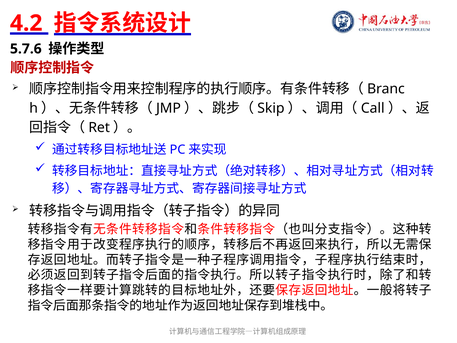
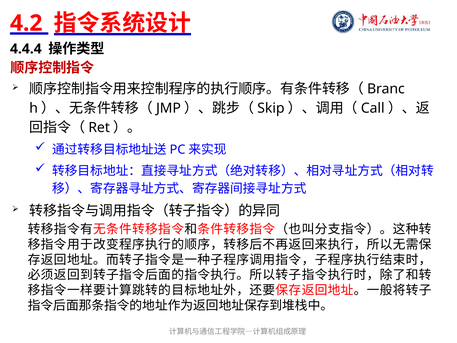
5.7.6: 5.7.6 -> 4.4.4
